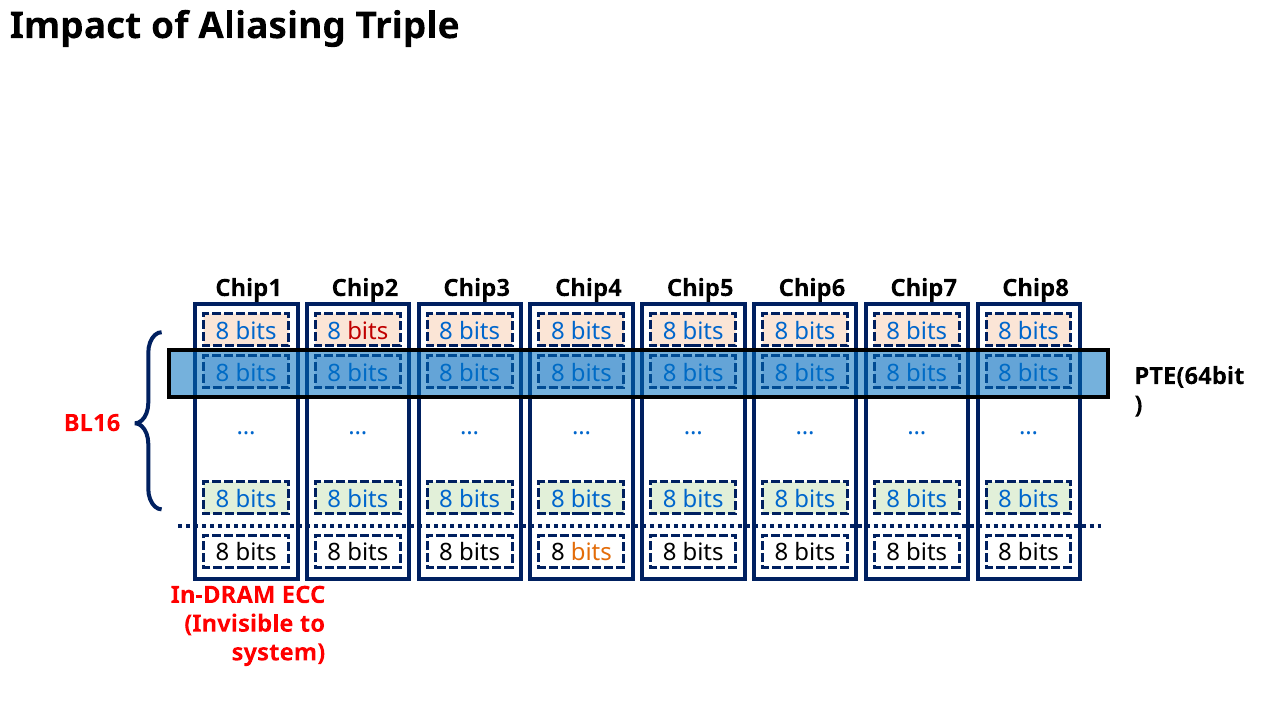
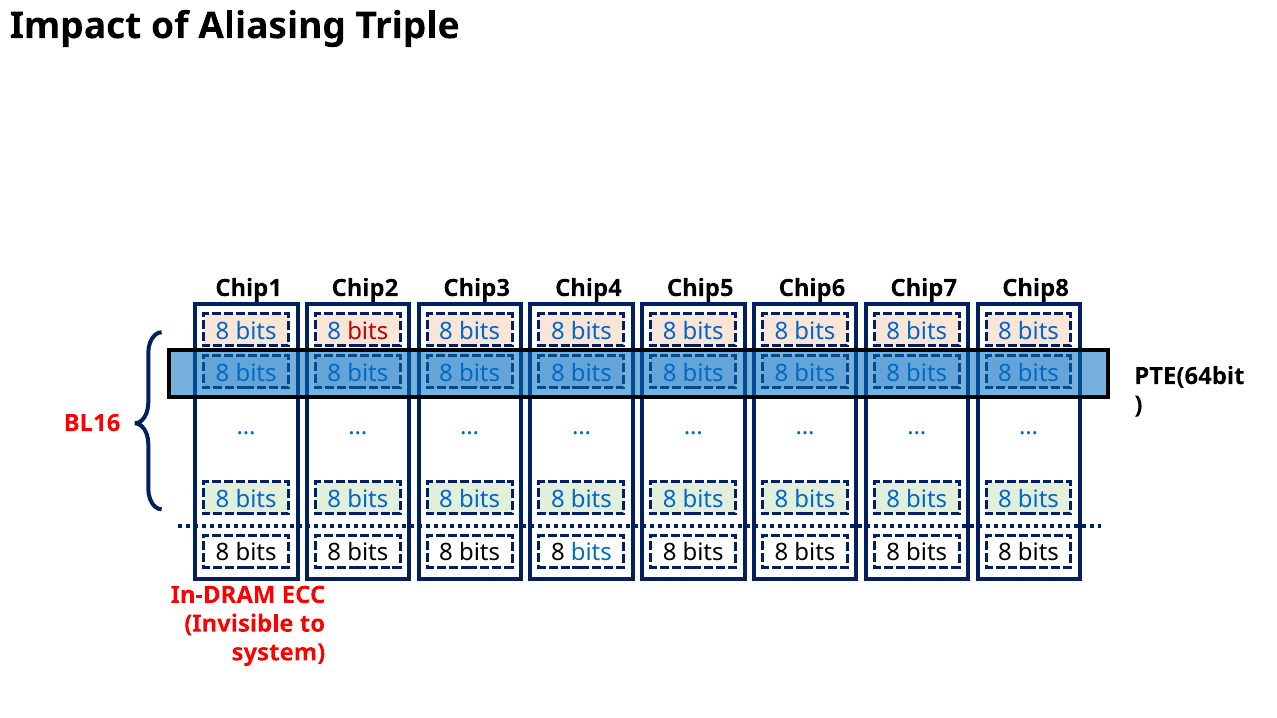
bits at (591, 553) colour: orange -> blue
